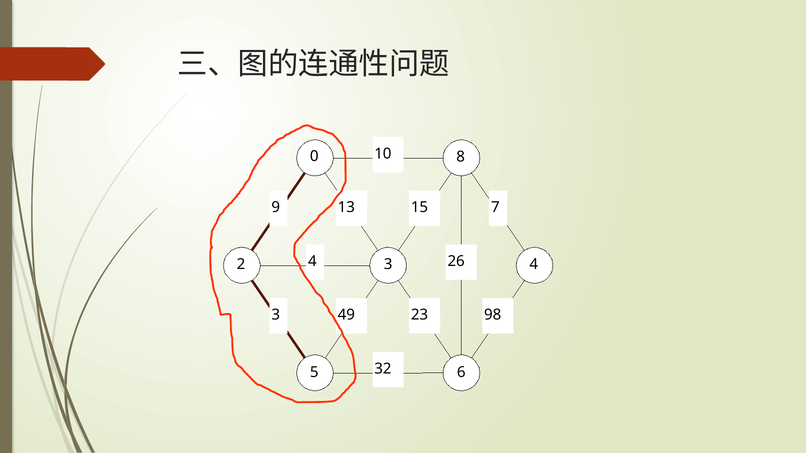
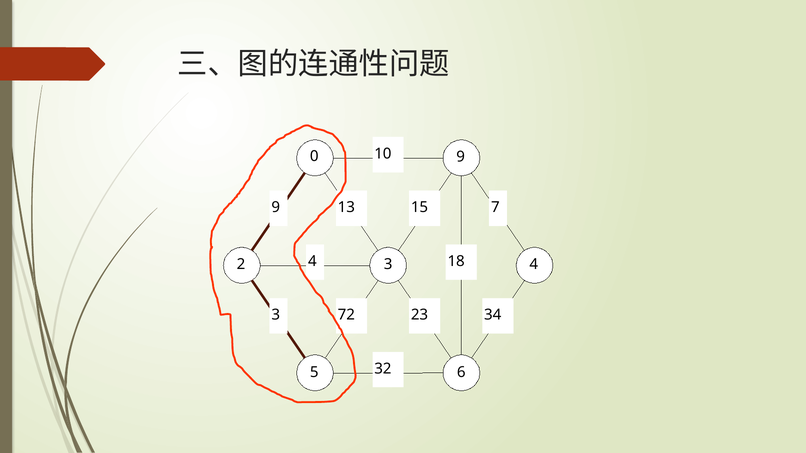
0 8: 8 -> 9
26: 26 -> 18
49: 49 -> 72
98: 98 -> 34
